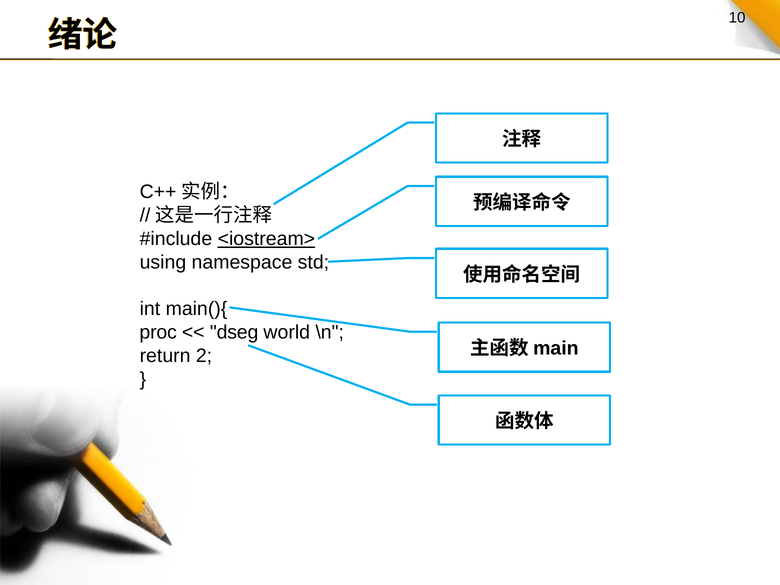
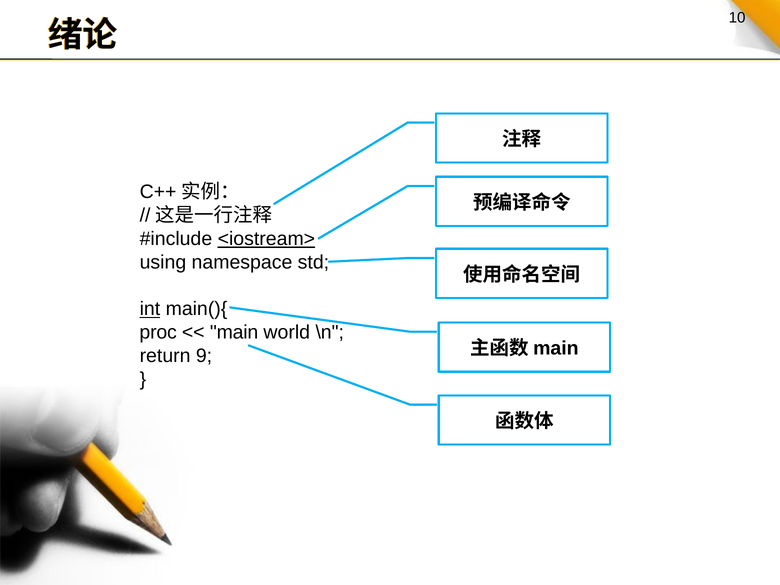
int underline: none -> present
dseg: dseg -> main
2: 2 -> 9
